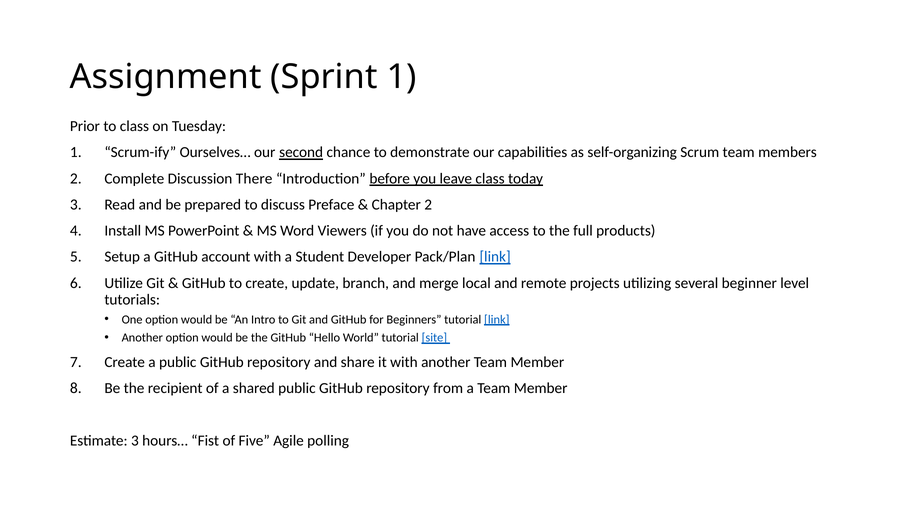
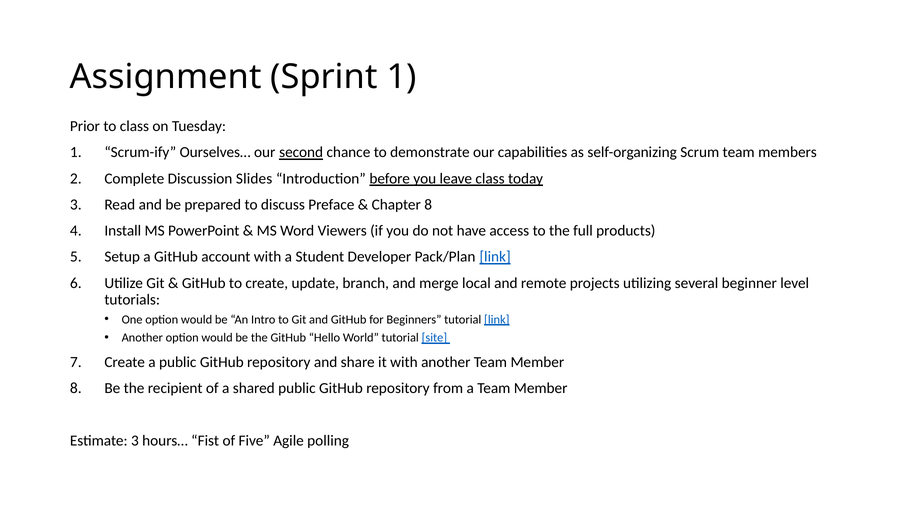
There: There -> Slides
Chapter 2: 2 -> 8
